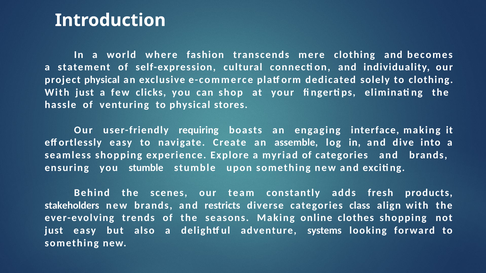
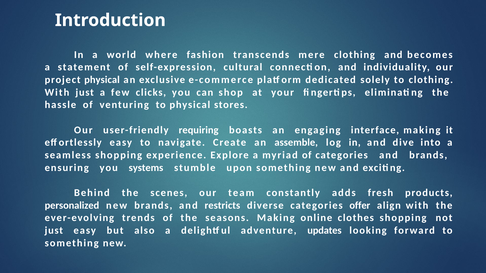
you stumble: stumble -> systems
stakeholders: stakeholders -> personalized
class: class -> offer
systems: systems -> updates
